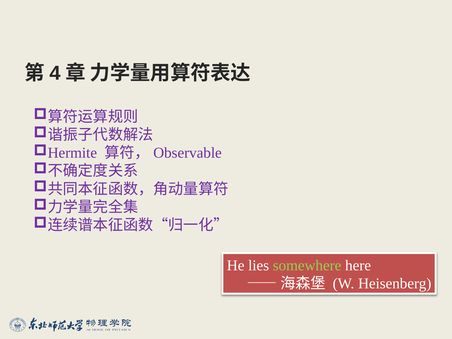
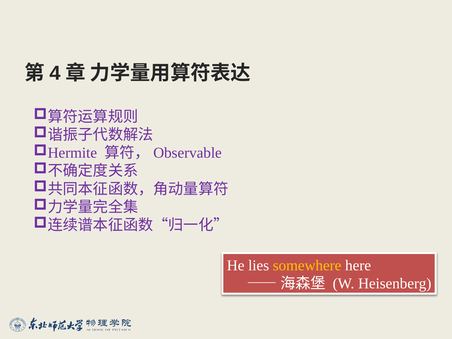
somewhere colour: light green -> yellow
